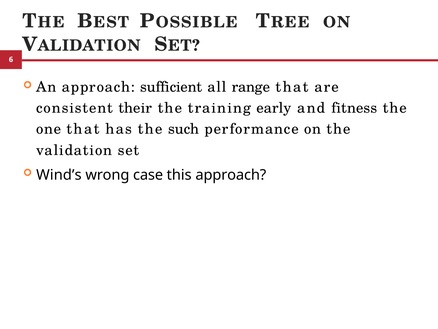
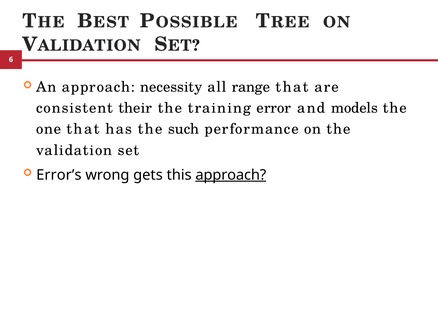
sufficient: sufficient -> necessity
early: early -> error
fitness: fitness -> models
Wind’s: Wind’s -> Error’s
case: case -> gets
approach at (231, 175) underline: none -> present
